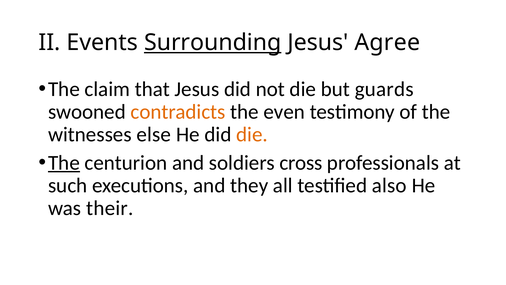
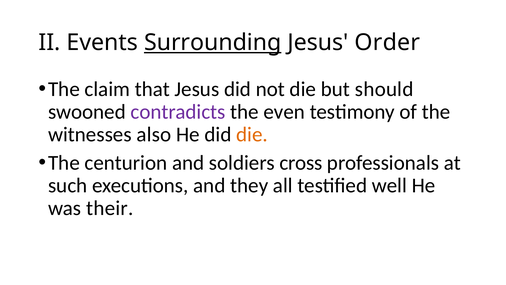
Agree: Agree -> Order
guards: guards -> should
contradicts colour: orange -> purple
else: else -> also
The at (64, 163) underline: present -> none
also: also -> well
